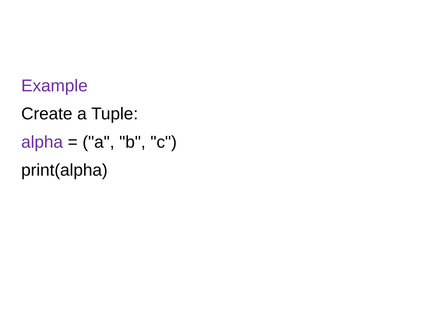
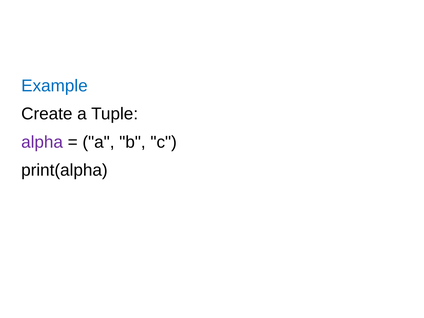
Example colour: purple -> blue
